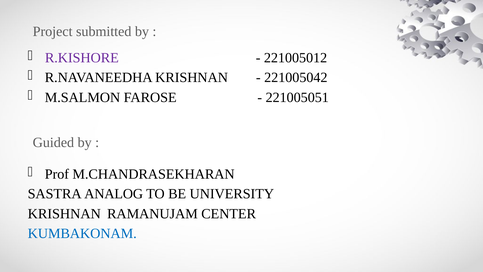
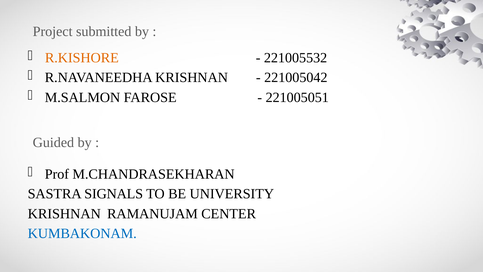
R.KISHORE colour: purple -> orange
221005012: 221005012 -> 221005532
ANALOG: ANALOG -> SIGNALS
